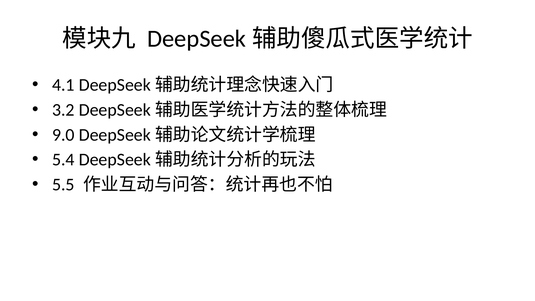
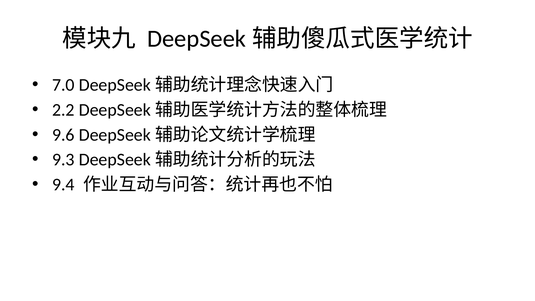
4.1: 4.1 -> 7.0
3.2: 3.2 -> 2.2
9.0: 9.0 -> 9.6
5.4: 5.4 -> 9.3
5.5: 5.5 -> 9.4
